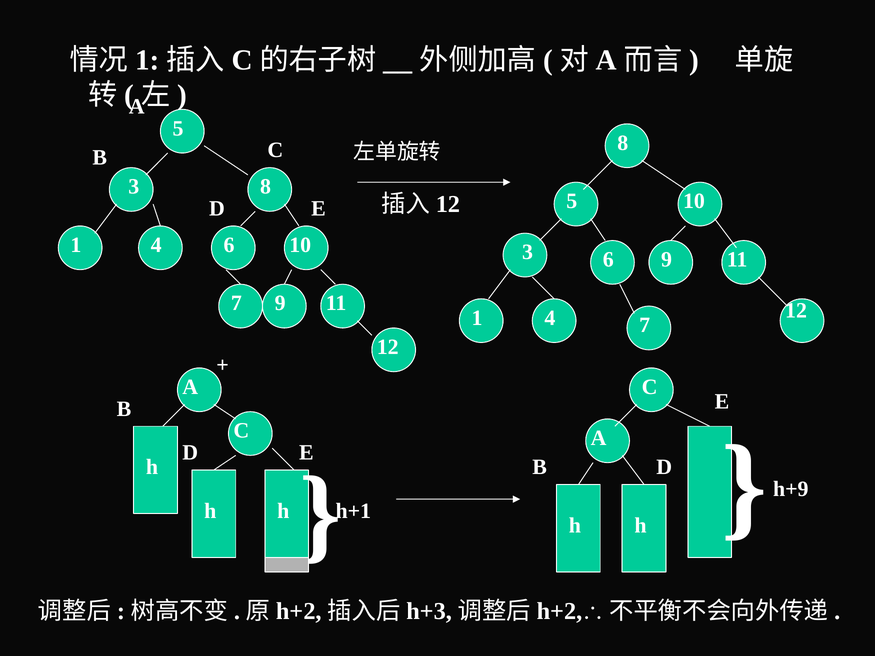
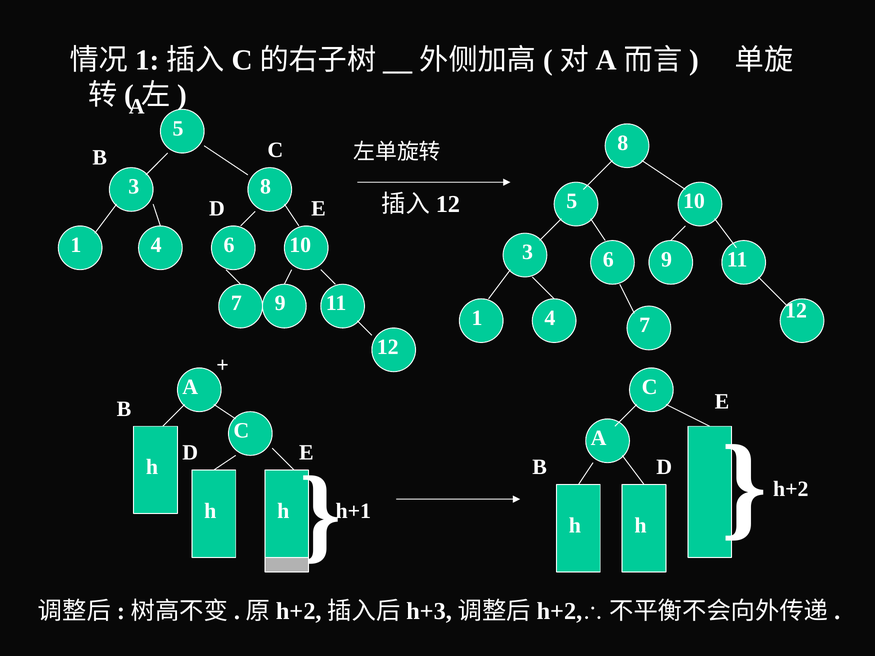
h+9: h+9 -> h+2
